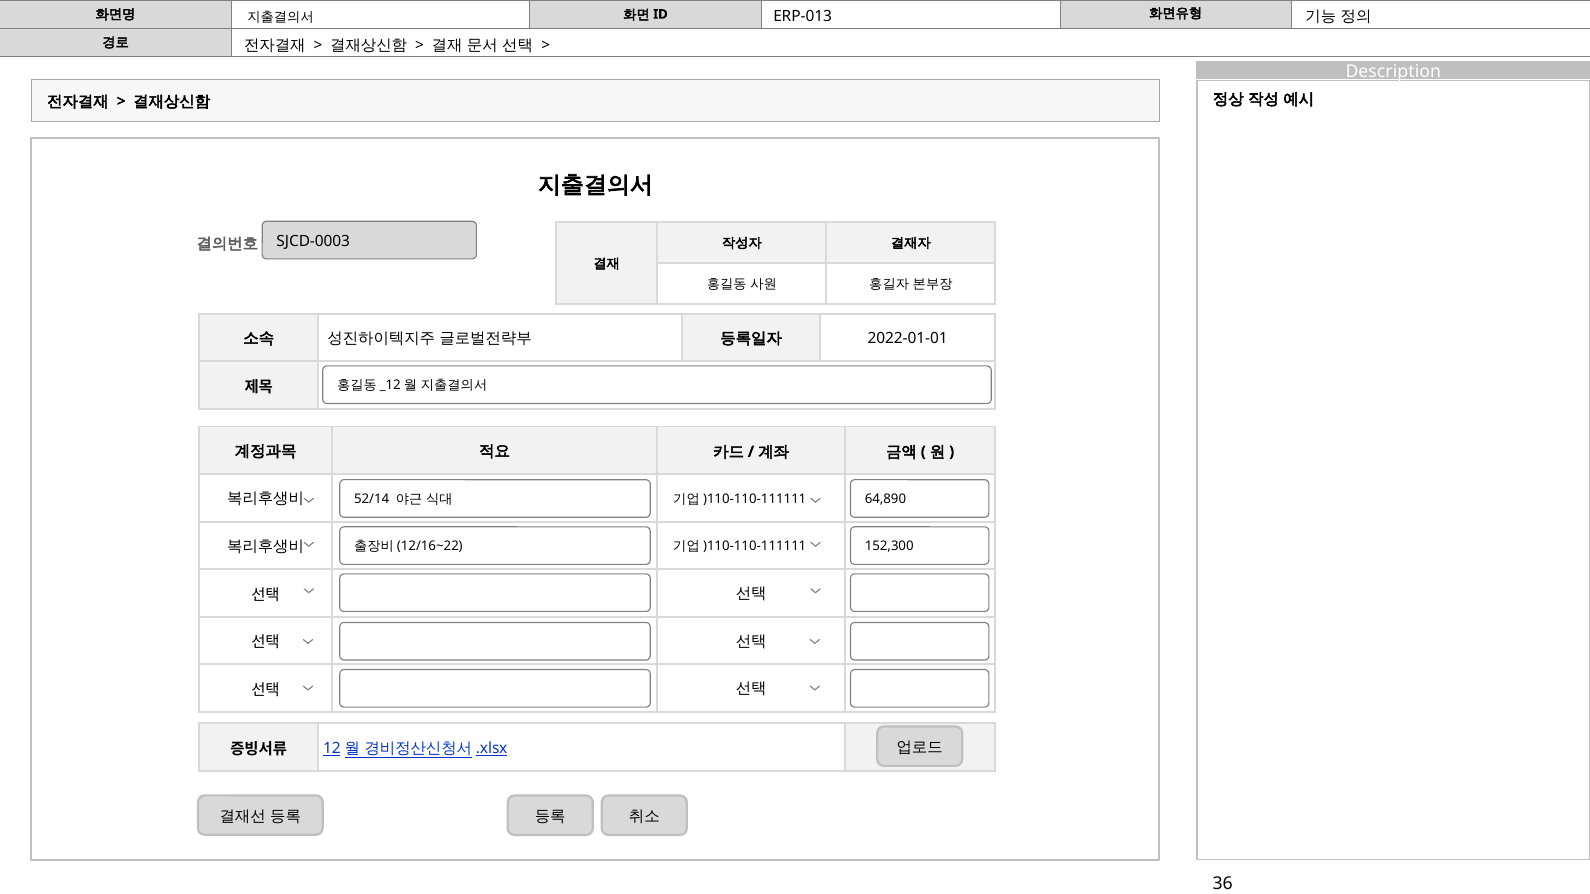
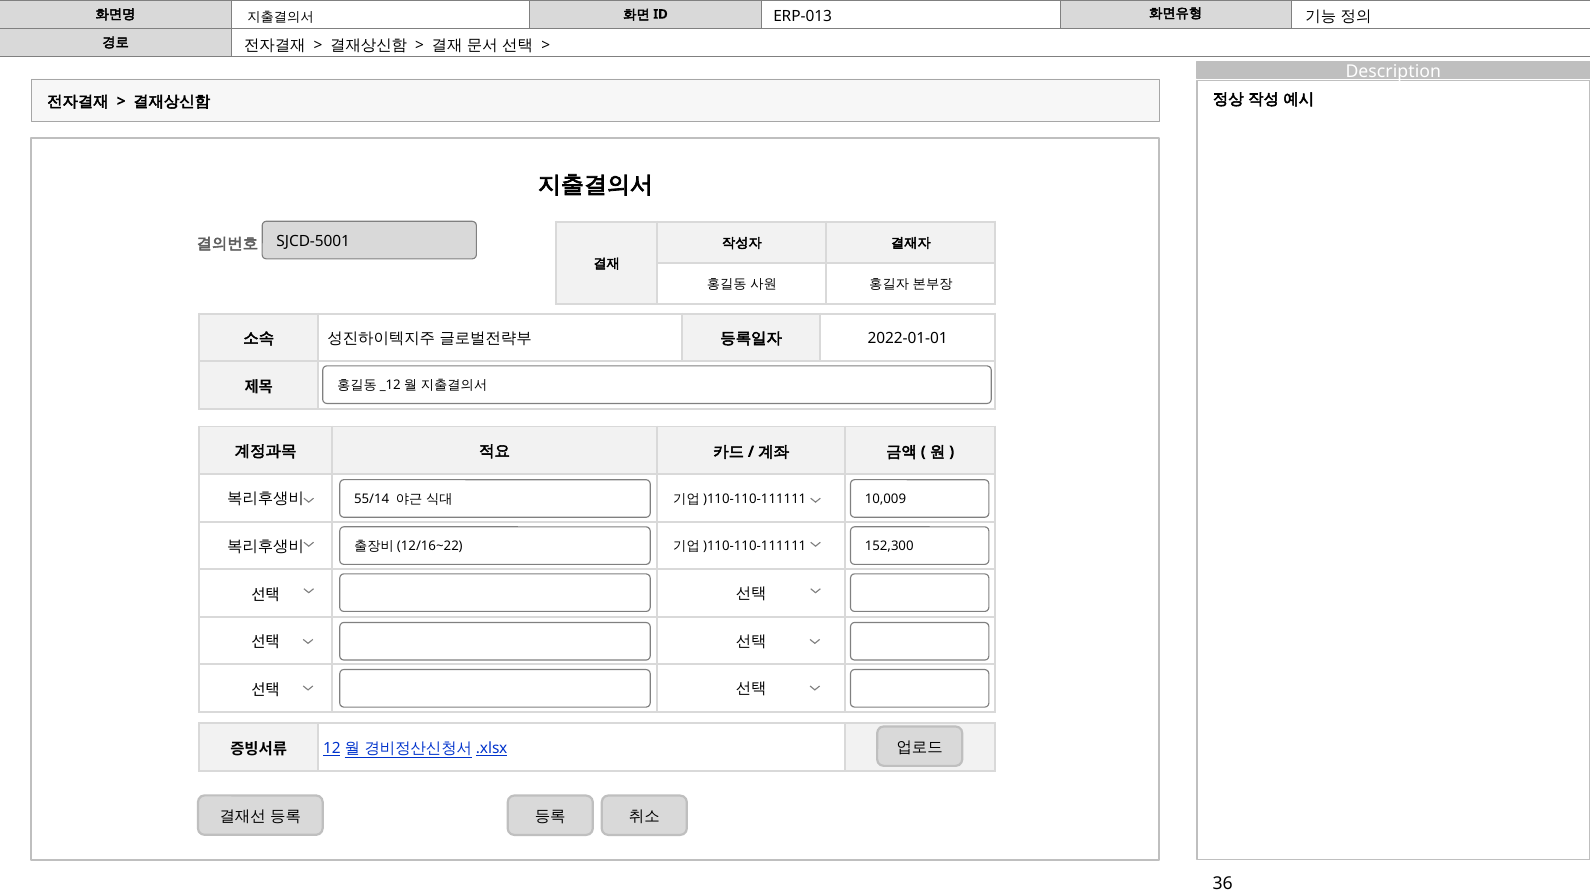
SJCD-0003: SJCD-0003 -> SJCD-5001
52/14: 52/14 -> 55/14
64,890: 64,890 -> 10,009
